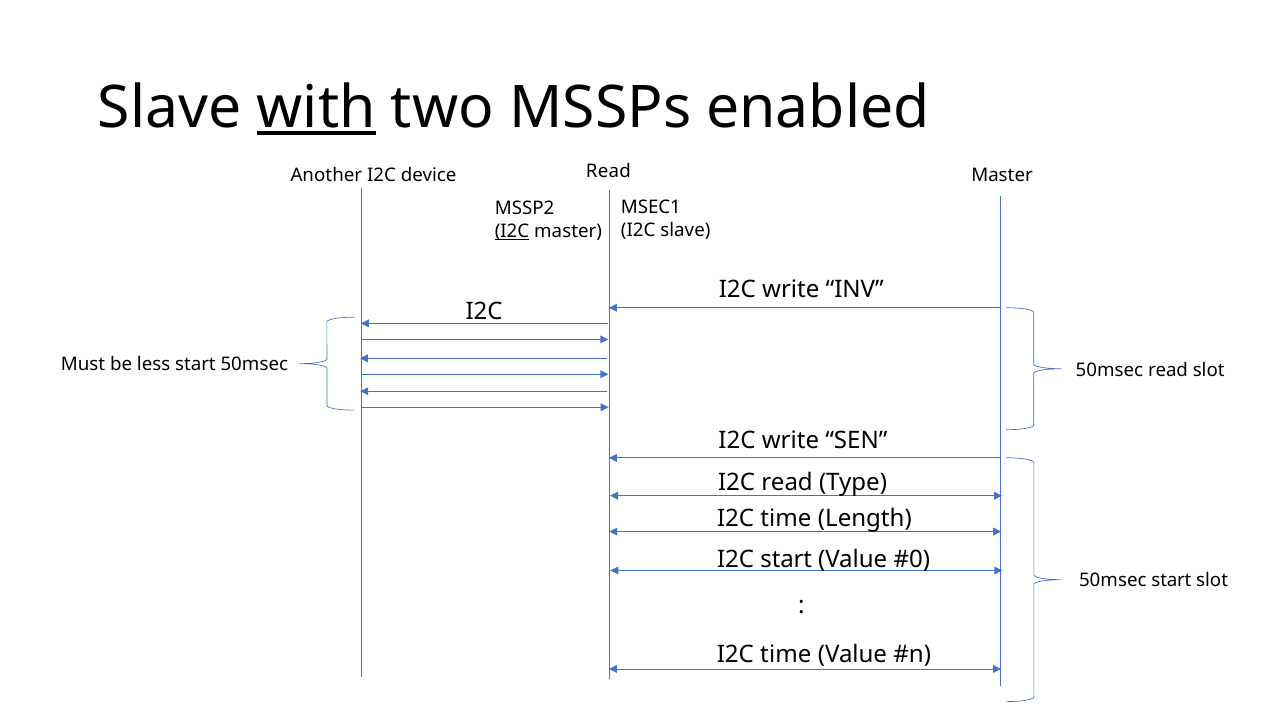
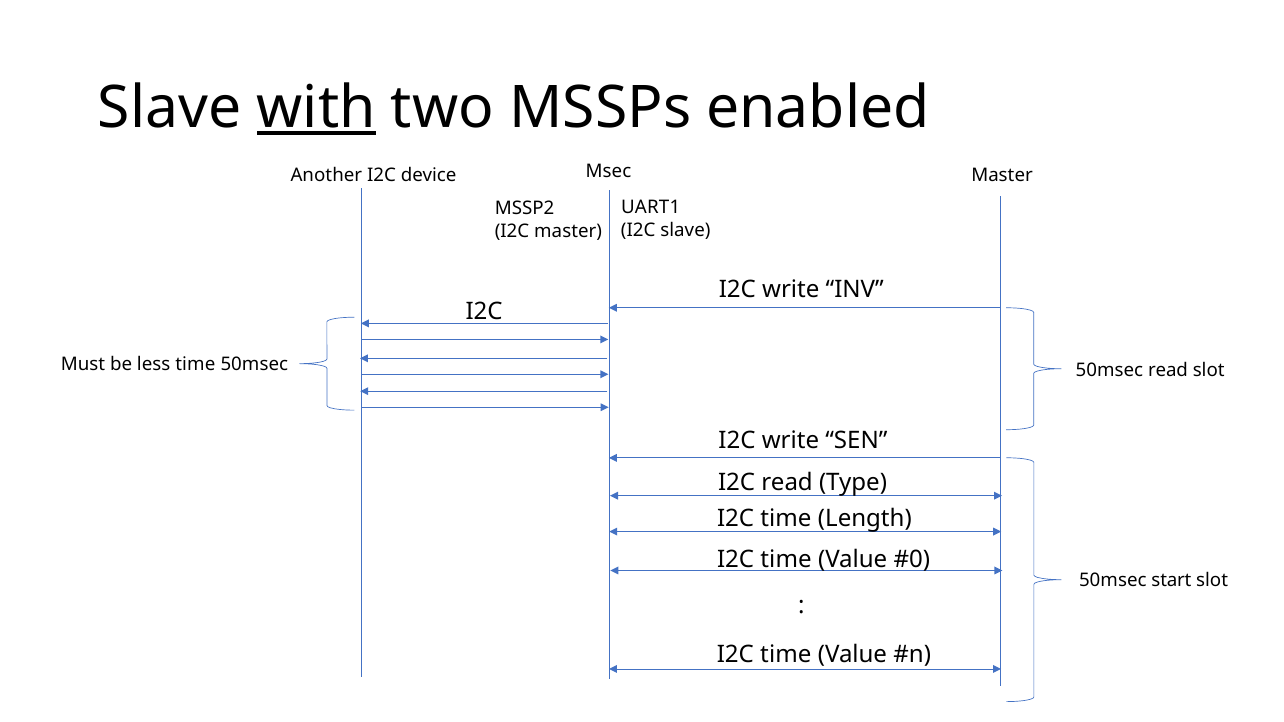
Read at (608, 171): Read -> Msec
MSEC1: MSEC1 -> UART1
I2C at (512, 231) underline: present -> none
less start: start -> time
start at (786, 560): start -> time
